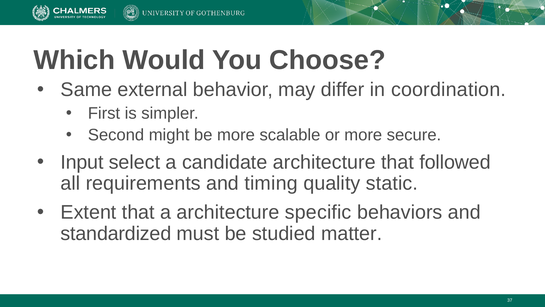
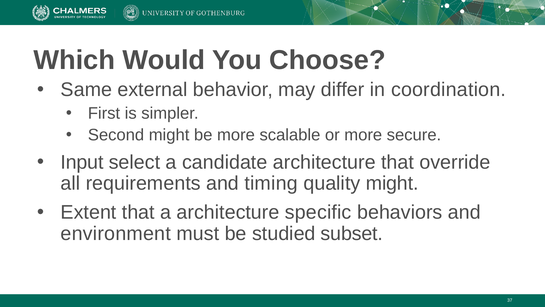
followed: followed -> override
quality static: static -> might
standardized: standardized -> environment
matter: matter -> subset
